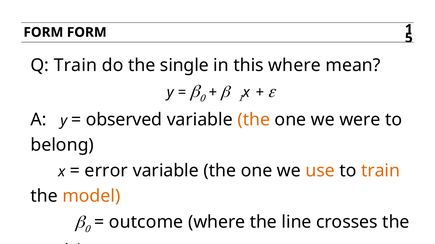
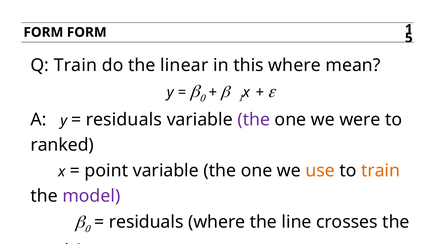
single: single -> linear
observed at (124, 120): observed -> residuals
the at (254, 120) colour: orange -> purple
belong: belong -> ranked
error at (106, 171): error -> point
model at (91, 196) colour: orange -> purple
outcome at (146, 222): outcome -> residuals
